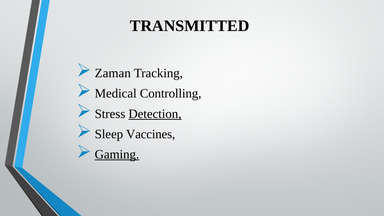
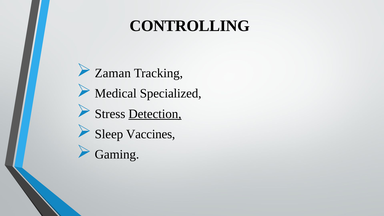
TRANSMITTED: TRANSMITTED -> CONTROLLING
Controlling: Controlling -> Specialized
Gaming underline: present -> none
